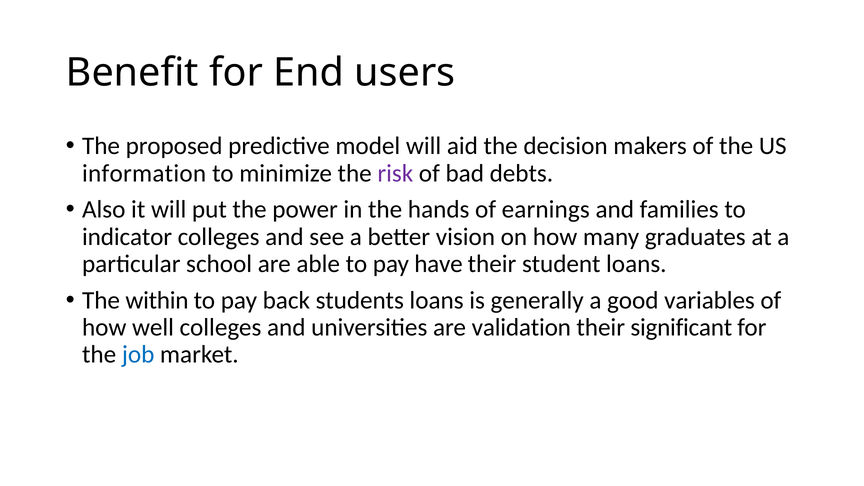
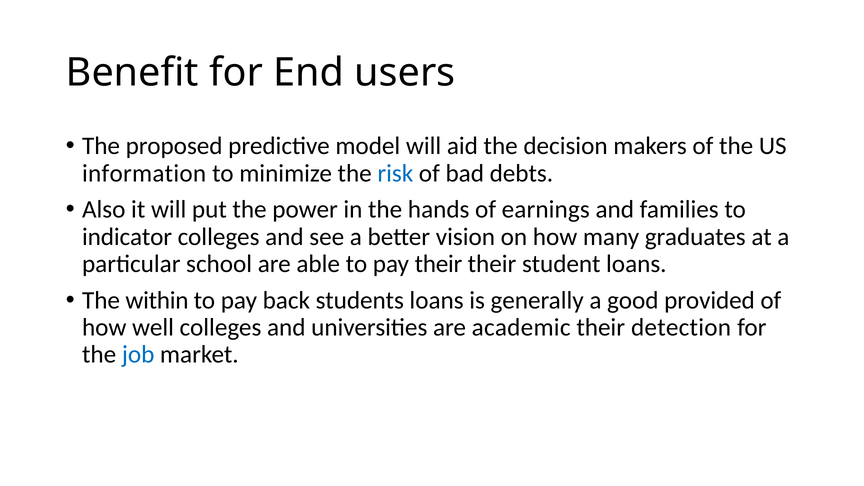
risk colour: purple -> blue
pay have: have -> their
variables: variables -> provided
validation: validation -> academic
significant: significant -> detection
